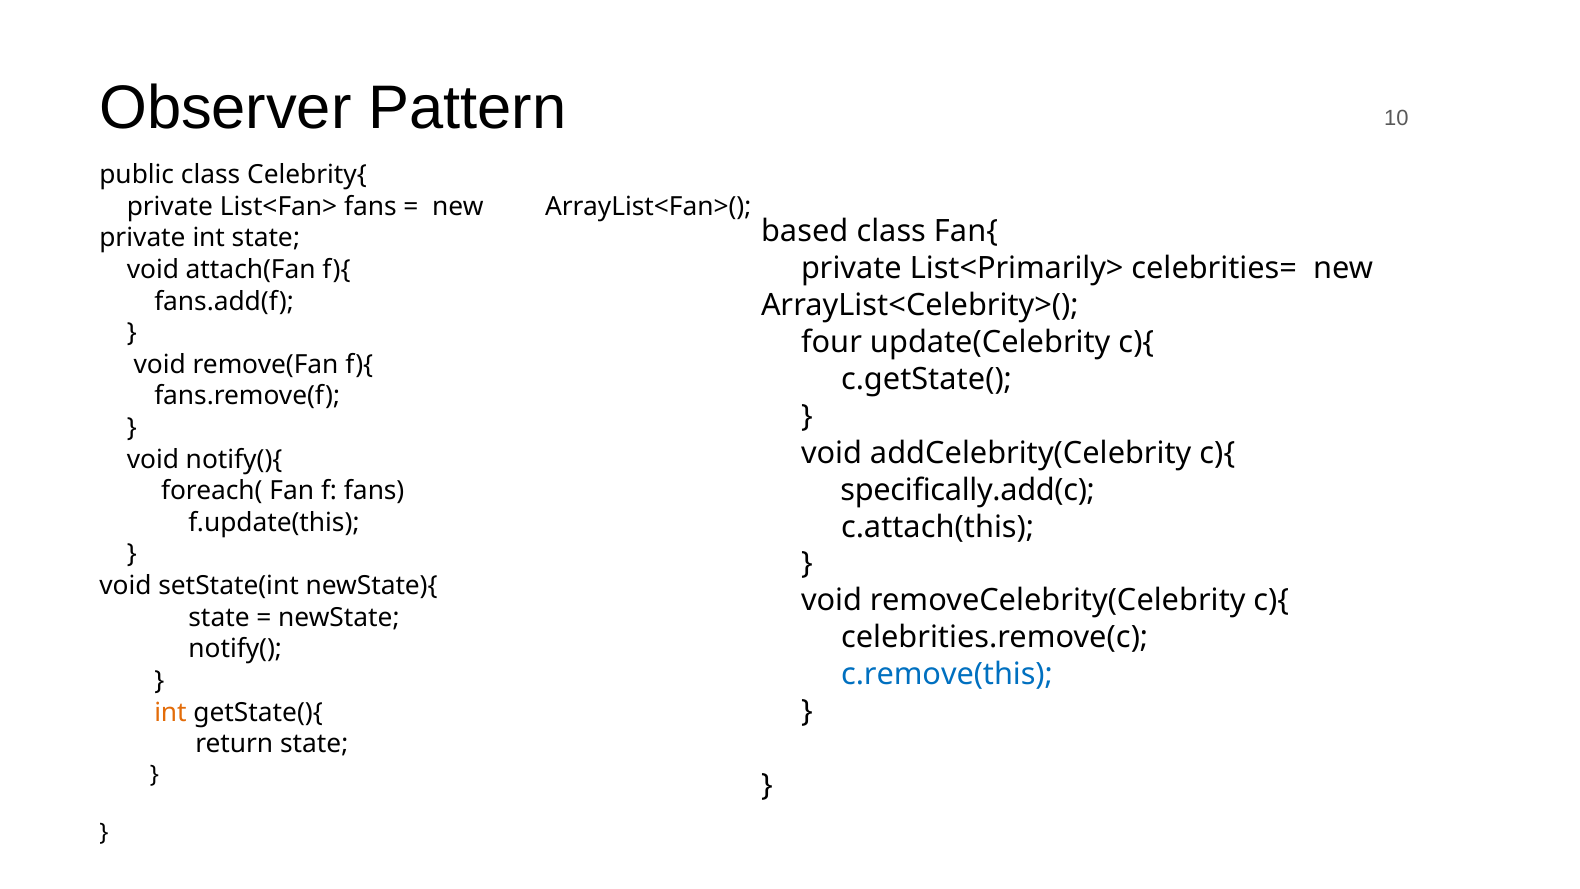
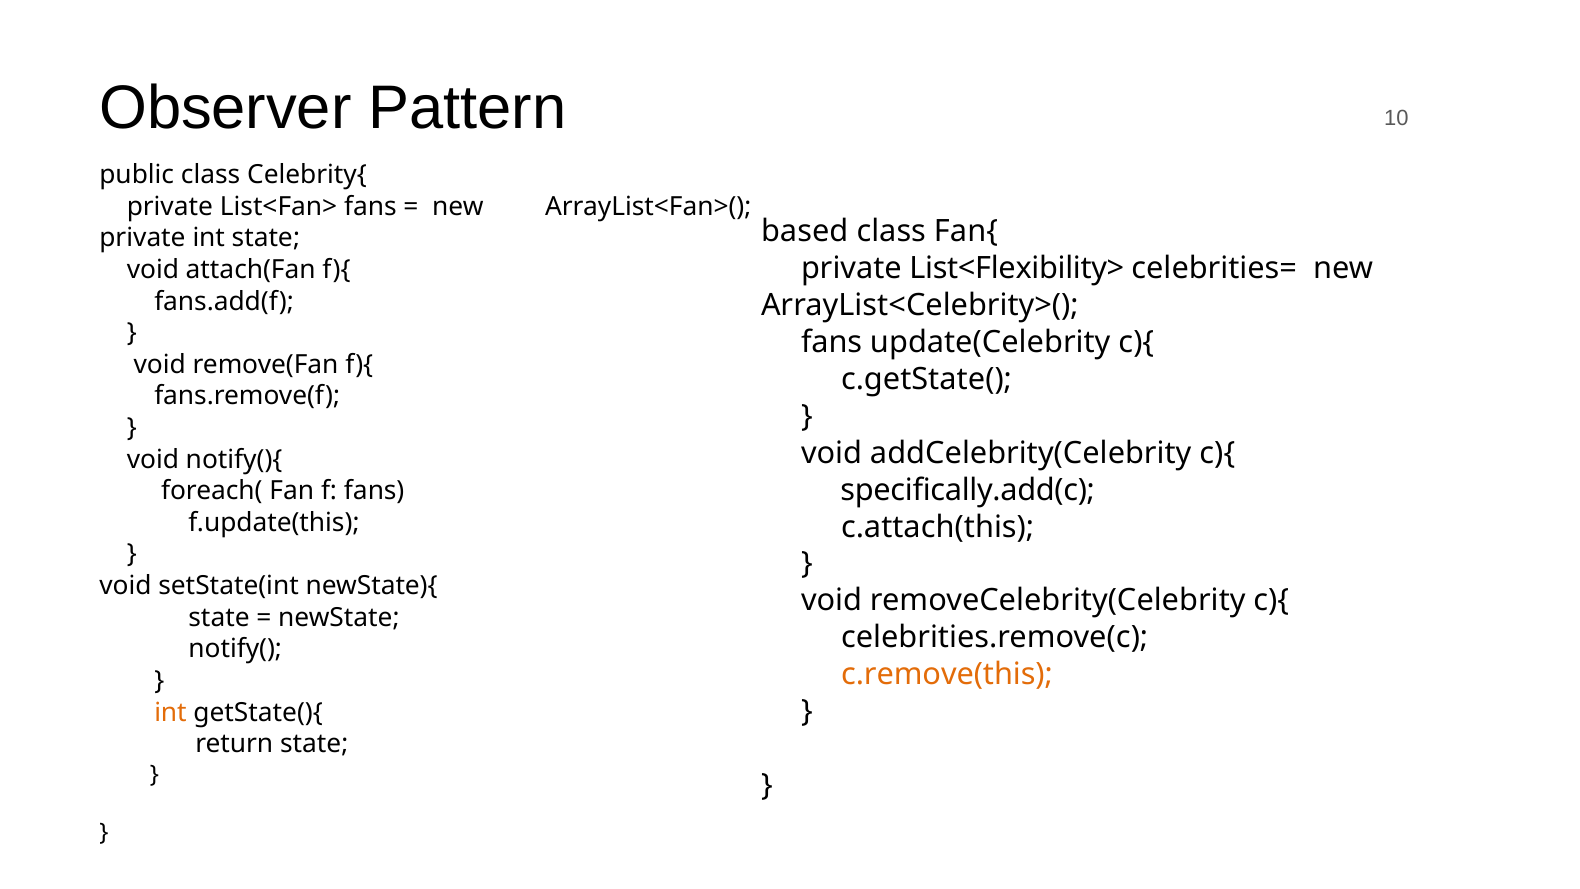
List<Primarily>: List<Primarily> -> List<Flexibility>
four at (831, 342): four -> fans
c.remove(this colour: blue -> orange
